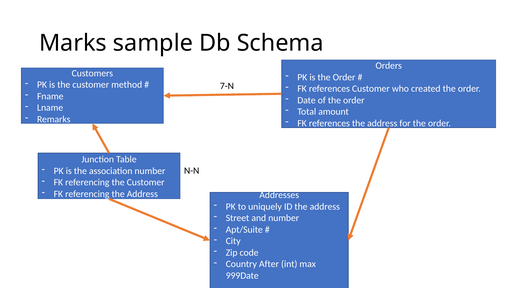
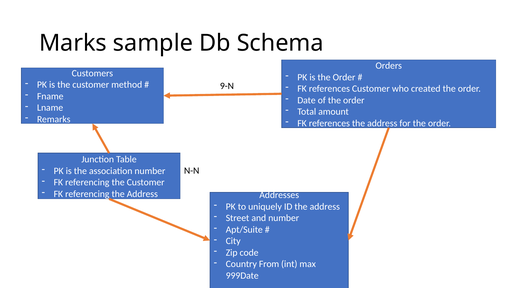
7-N: 7-N -> 9-N
After: After -> From
